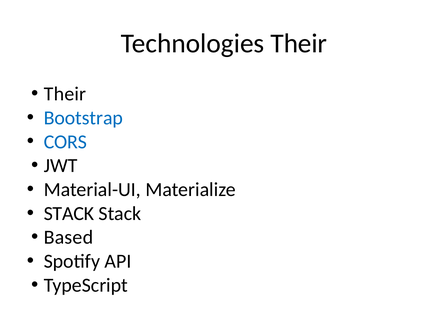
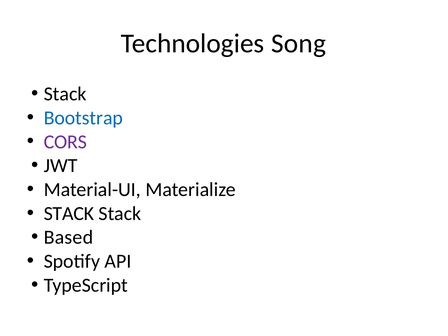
Technologies Their: Their -> Song
Their at (65, 94): Their -> Stack
CORS colour: blue -> purple
